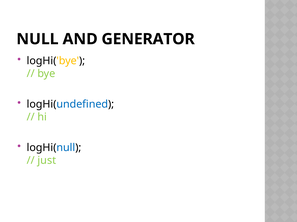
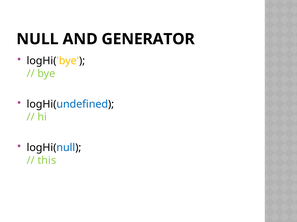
just: just -> this
